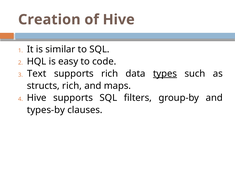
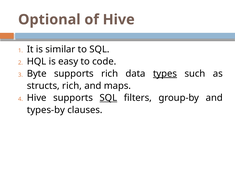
Creation: Creation -> Optional
Text: Text -> Byte
SQL at (108, 98) underline: none -> present
